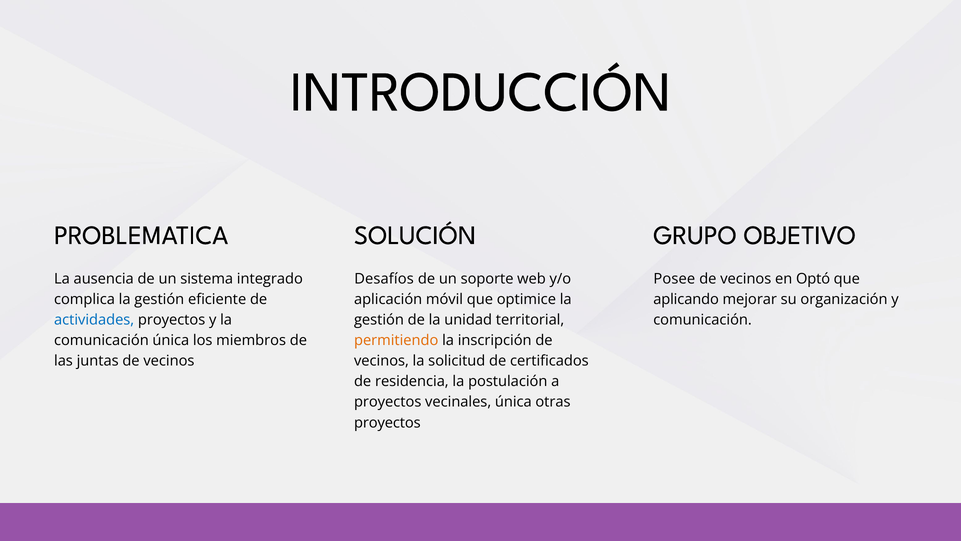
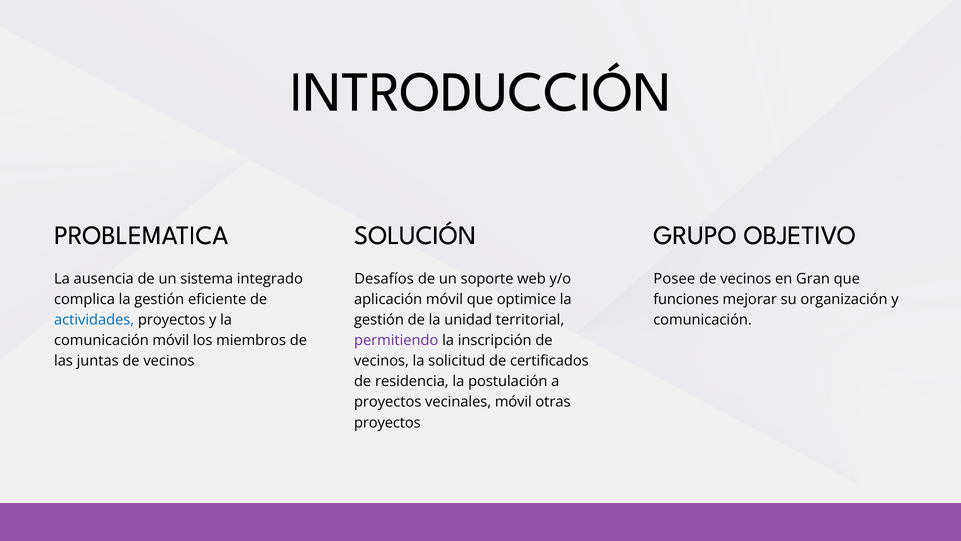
Optó: Optó -> Gran
aplicando: aplicando -> funciones
comunicación única: única -> móvil
permitiendo colour: orange -> purple
vecinales única: única -> móvil
